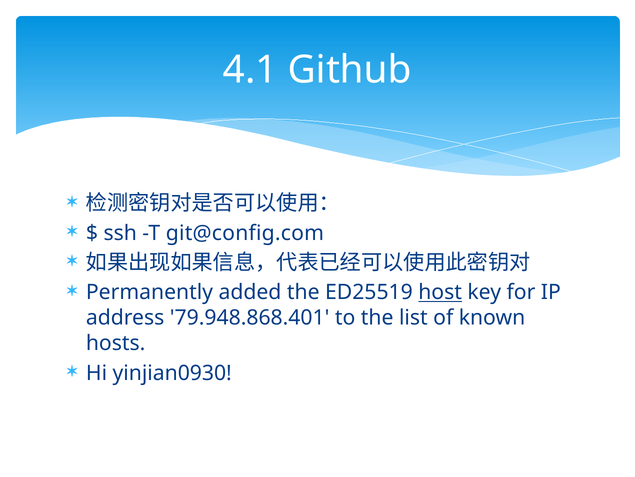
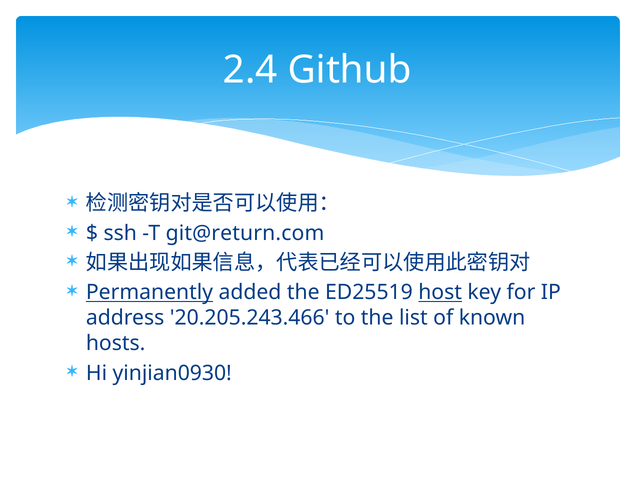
4.1: 4.1 -> 2.4
git@config.com: git@config.com -> git@return.com
Permanently underline: none -> present
79.948.868.401: 79.948.868.401 -> 20.205.243.466
